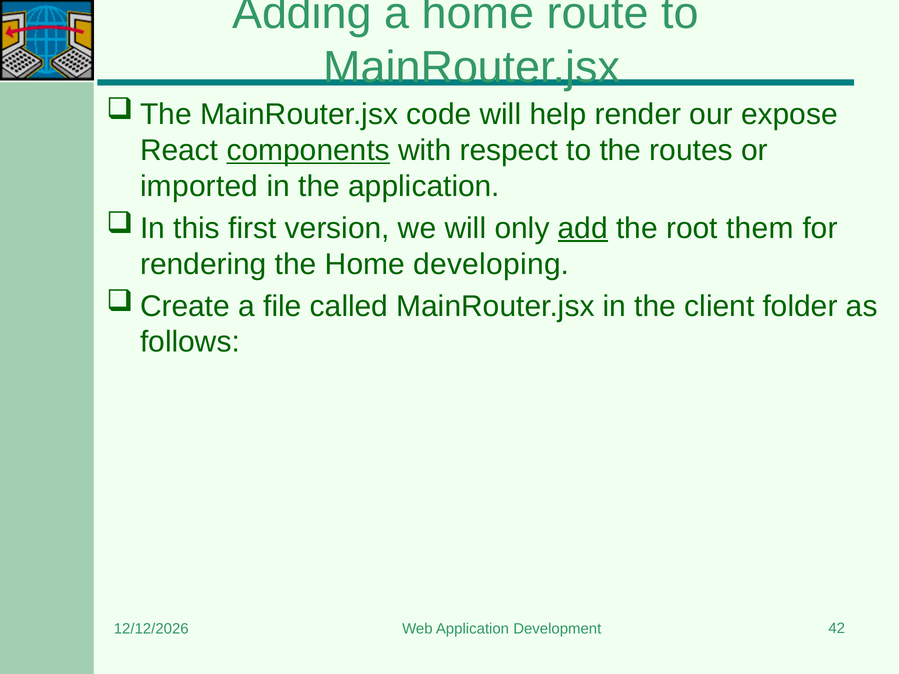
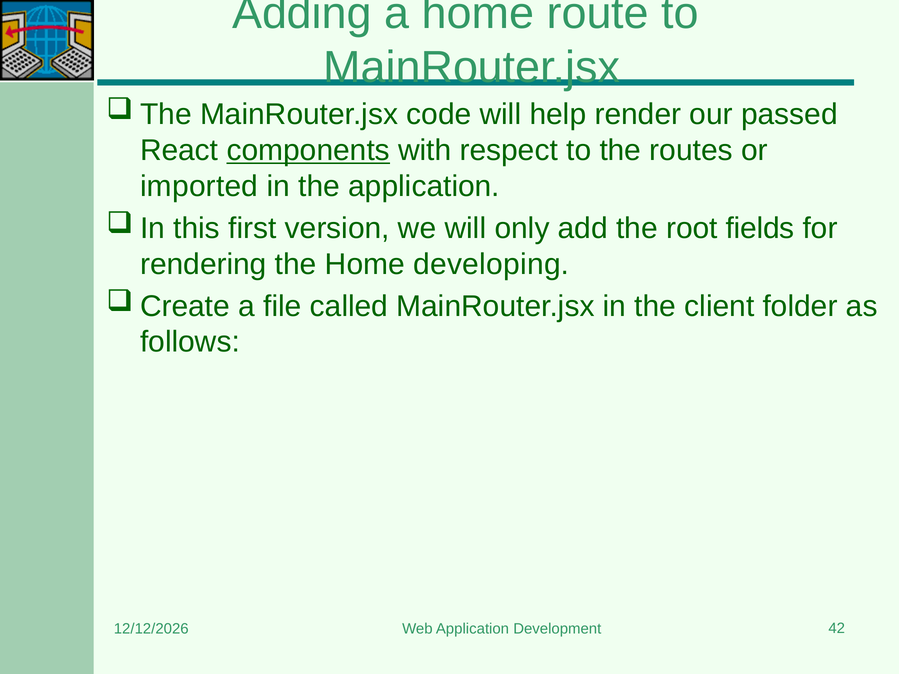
expose: expose -> passed
add underline: present -> none
them: them -> fields
